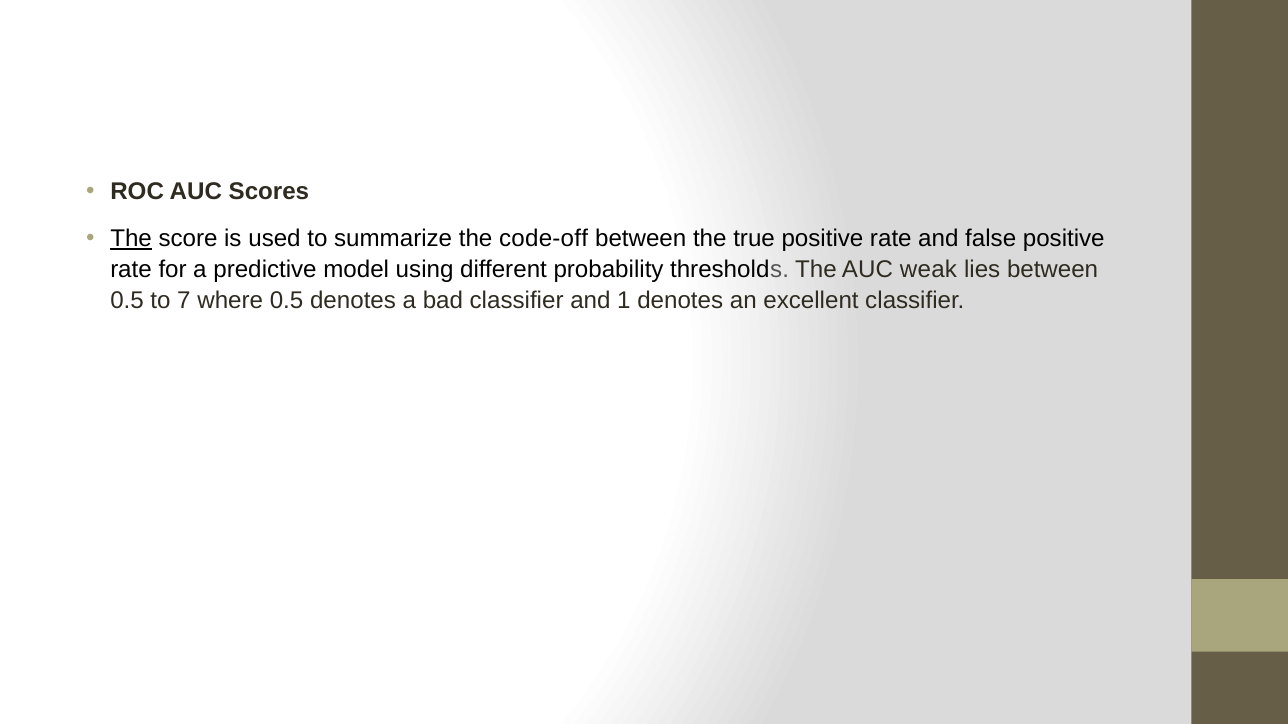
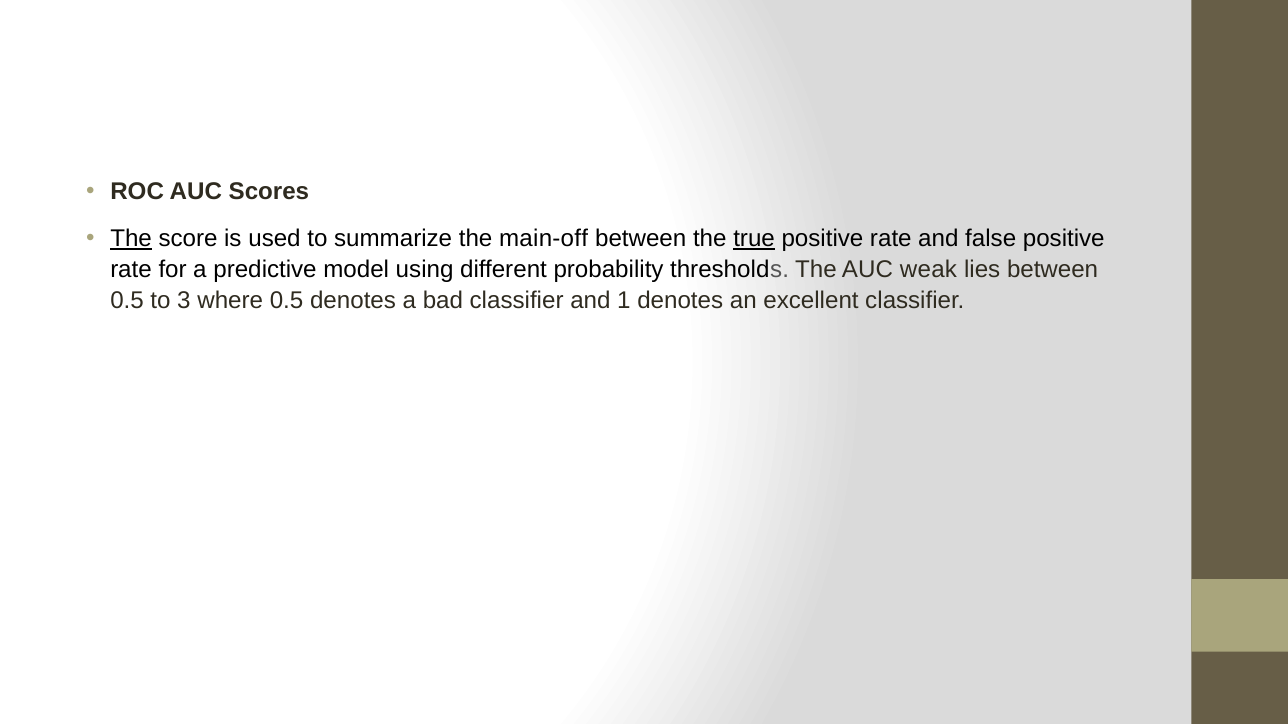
code-off: code-off -> main-off
true underline: none -> present
7: 7 -> 3
